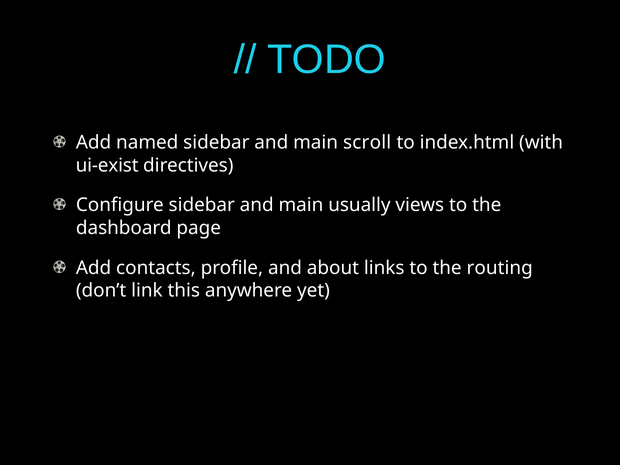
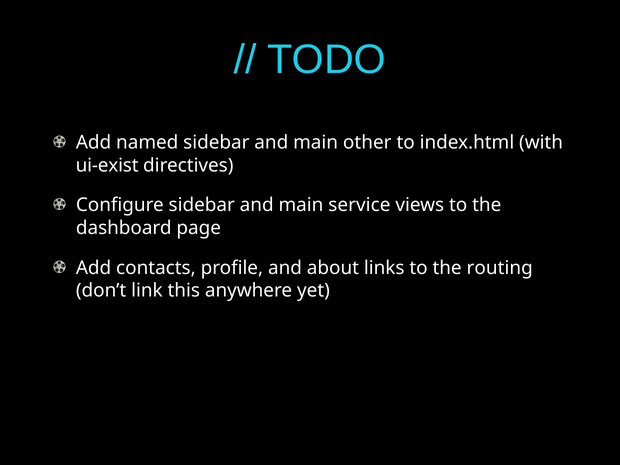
scroll: scroll -> other
usually: usually -> service
